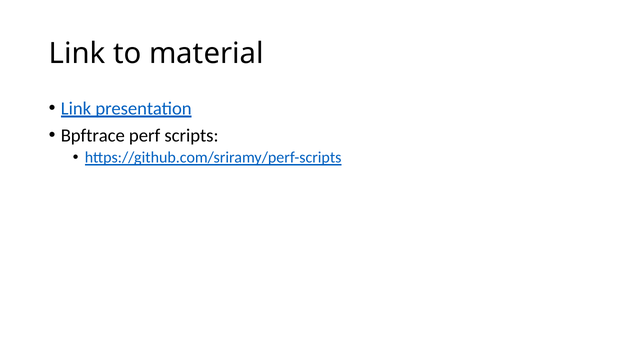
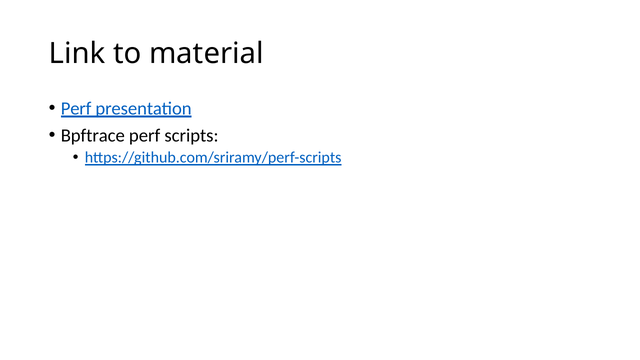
Link at (76, 108): Link -> Perf
